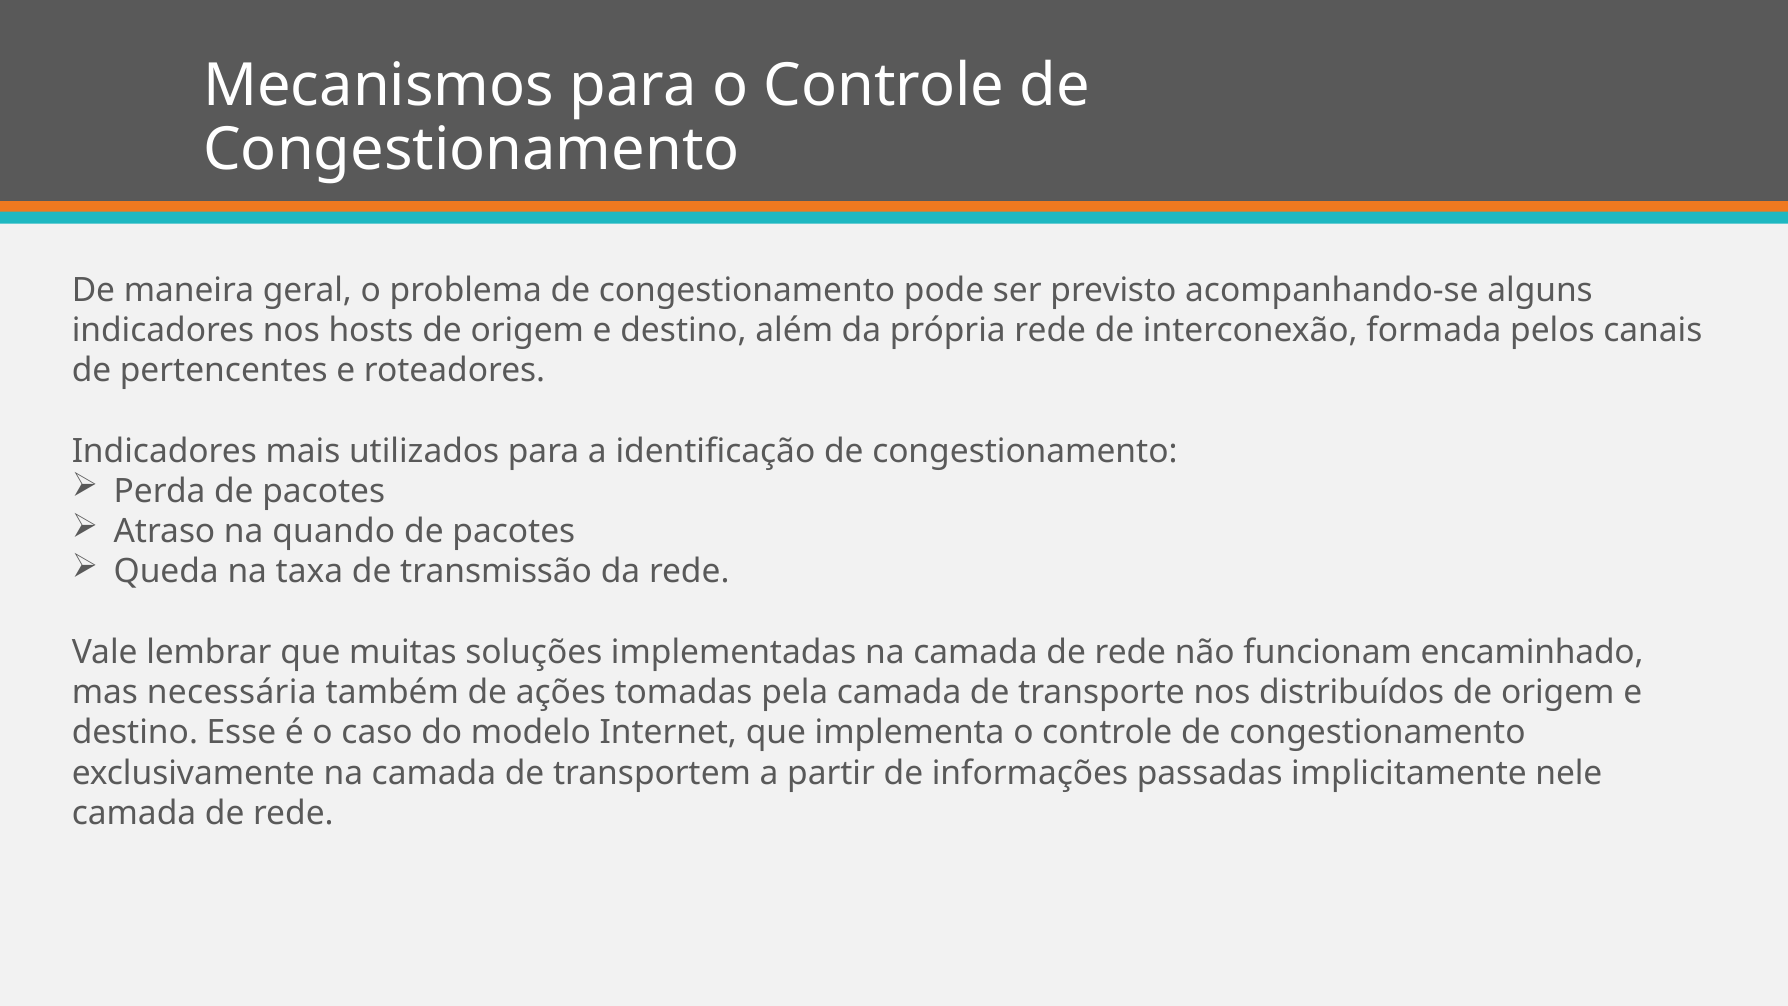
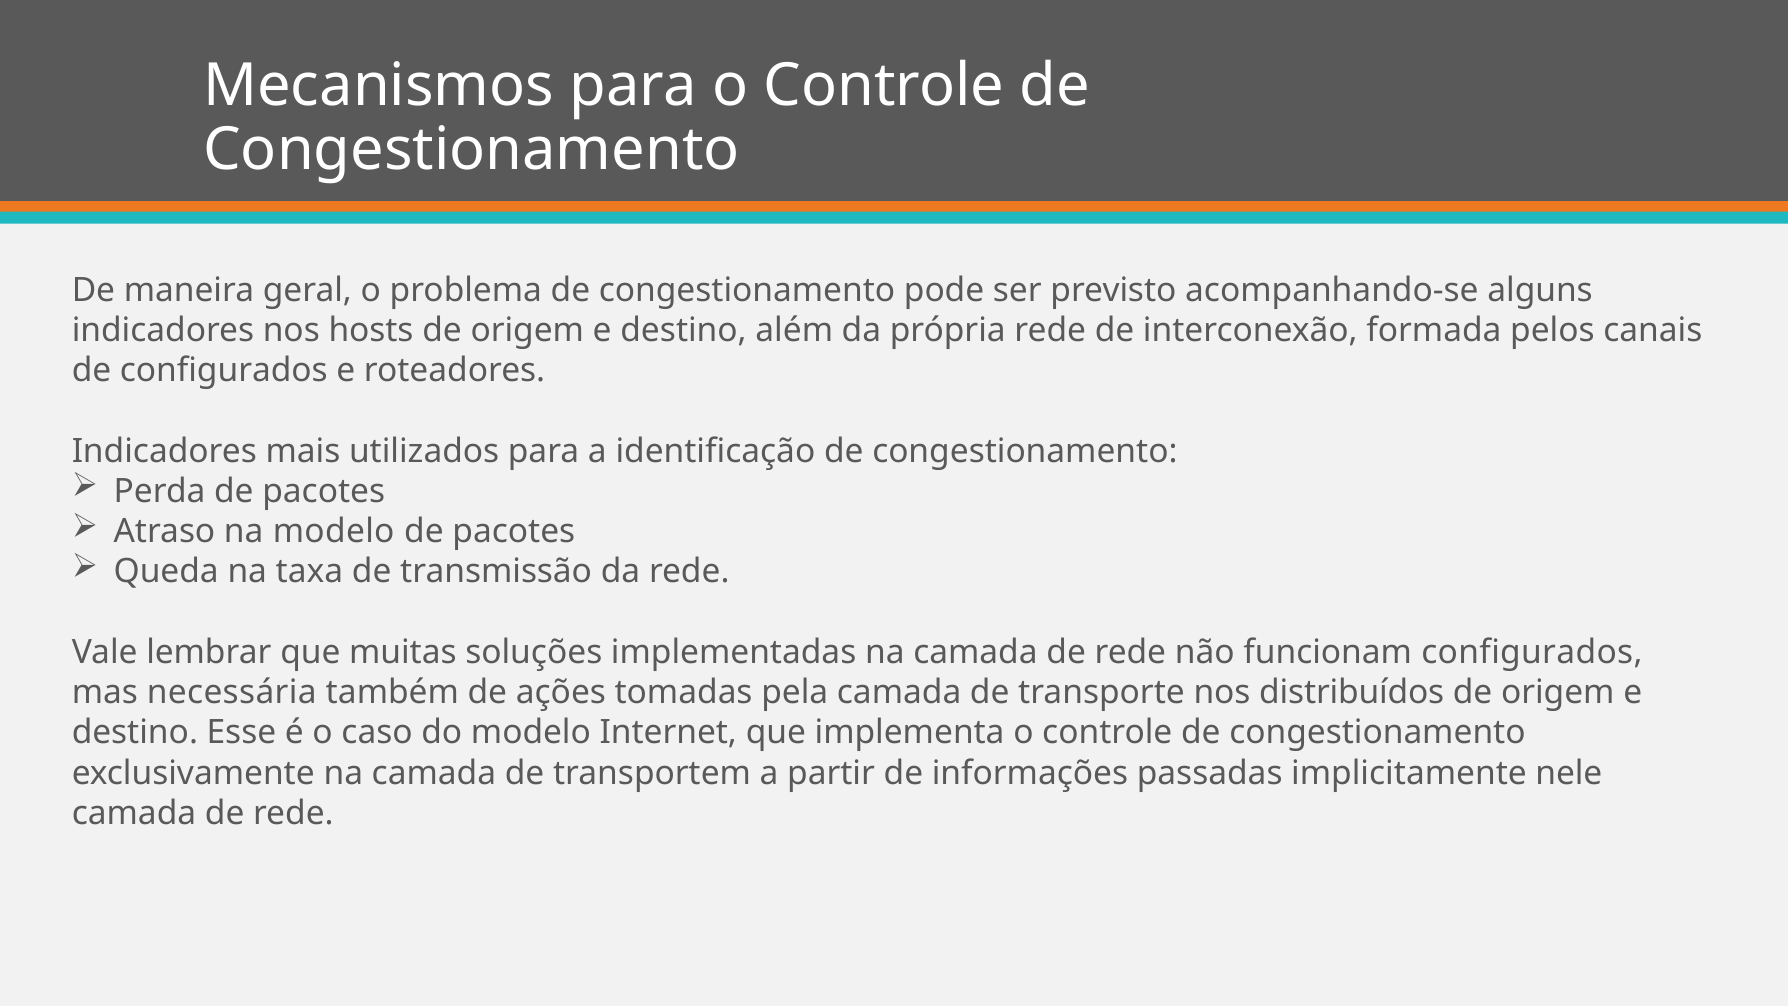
de pertencentes: pertencentes -> configurados
na quando: quando -> modelo
funcionam encaminhado: encaminhado -> configurados
